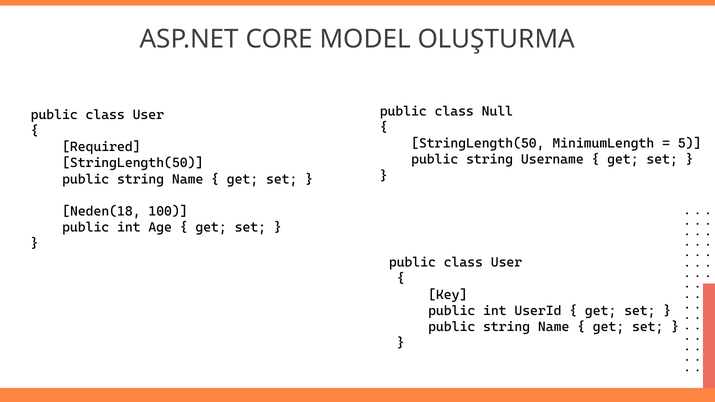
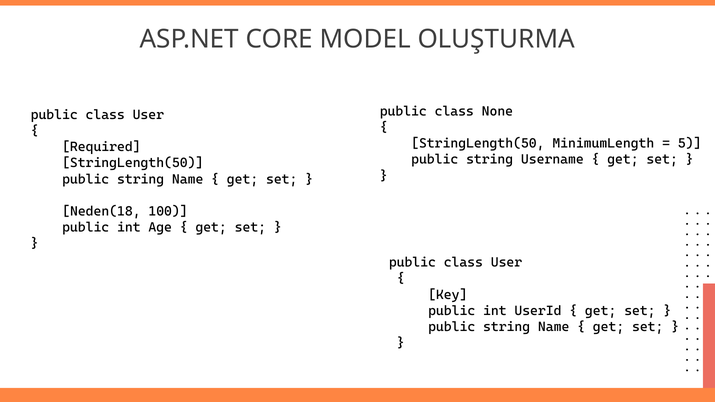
Null: Null -> None
